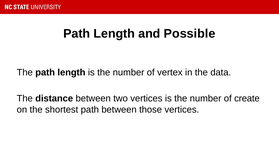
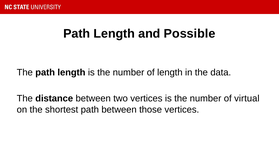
of vertex: vertex -> length
create: create -> virtual
